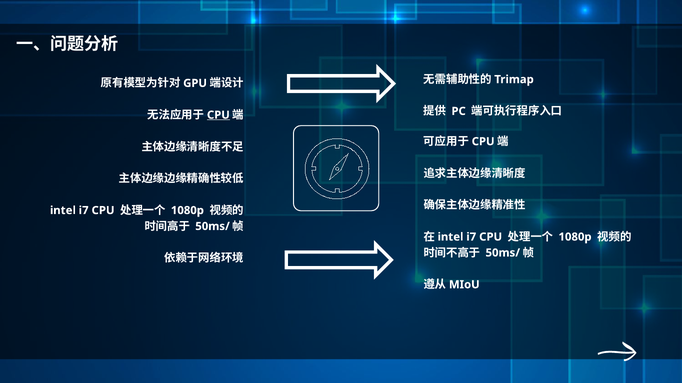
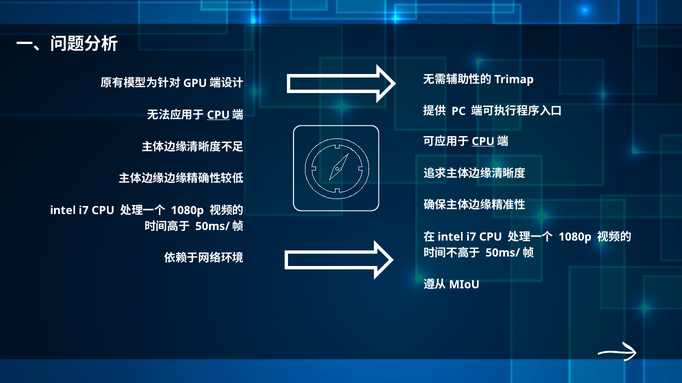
CPU at (483, 142) underline: none -> present
